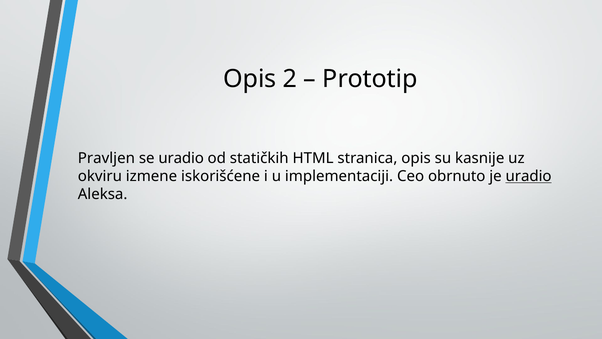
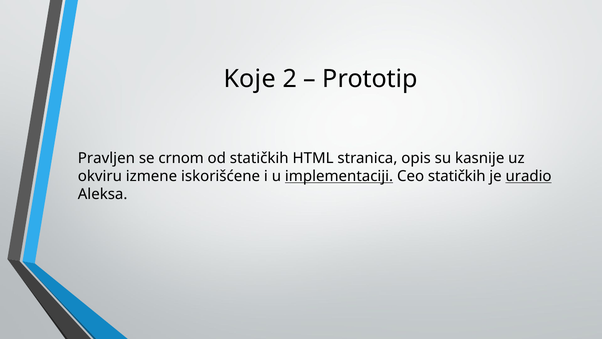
Opis at (250, 79): Opis -> Koje
se uradio: uradio -> crnom
implementaciji underline: none -> present
Ceo obrnuto: obrnuto -> statičkih
